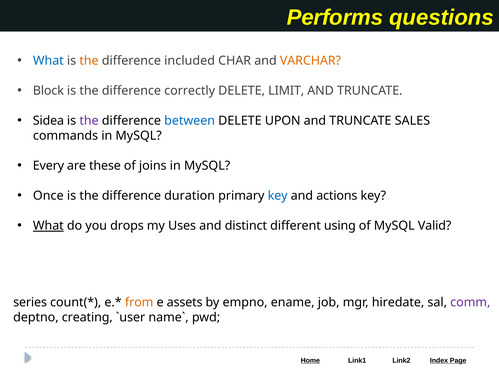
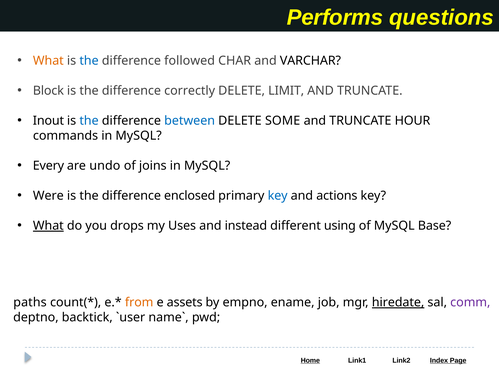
What at (48, 61) colour: blue -> orange
the at (89, 61) colour: orange -> blue
included: included -> followed
VARCHAR colour: orange -> black
Sidea: Sidea -> Inout
the at (89, 121) colour: purple -> blue
UPON: UPON -> SOME
SALES: SALES -> HOUR
these: these -> undo
Once: Once -> Were
duration: duration -> enclosed
distinct: distinct -> instead
Valid: Valid -> Base
series: series -> paths
hiredate underline: none -> present
creating: creating -> backtick
